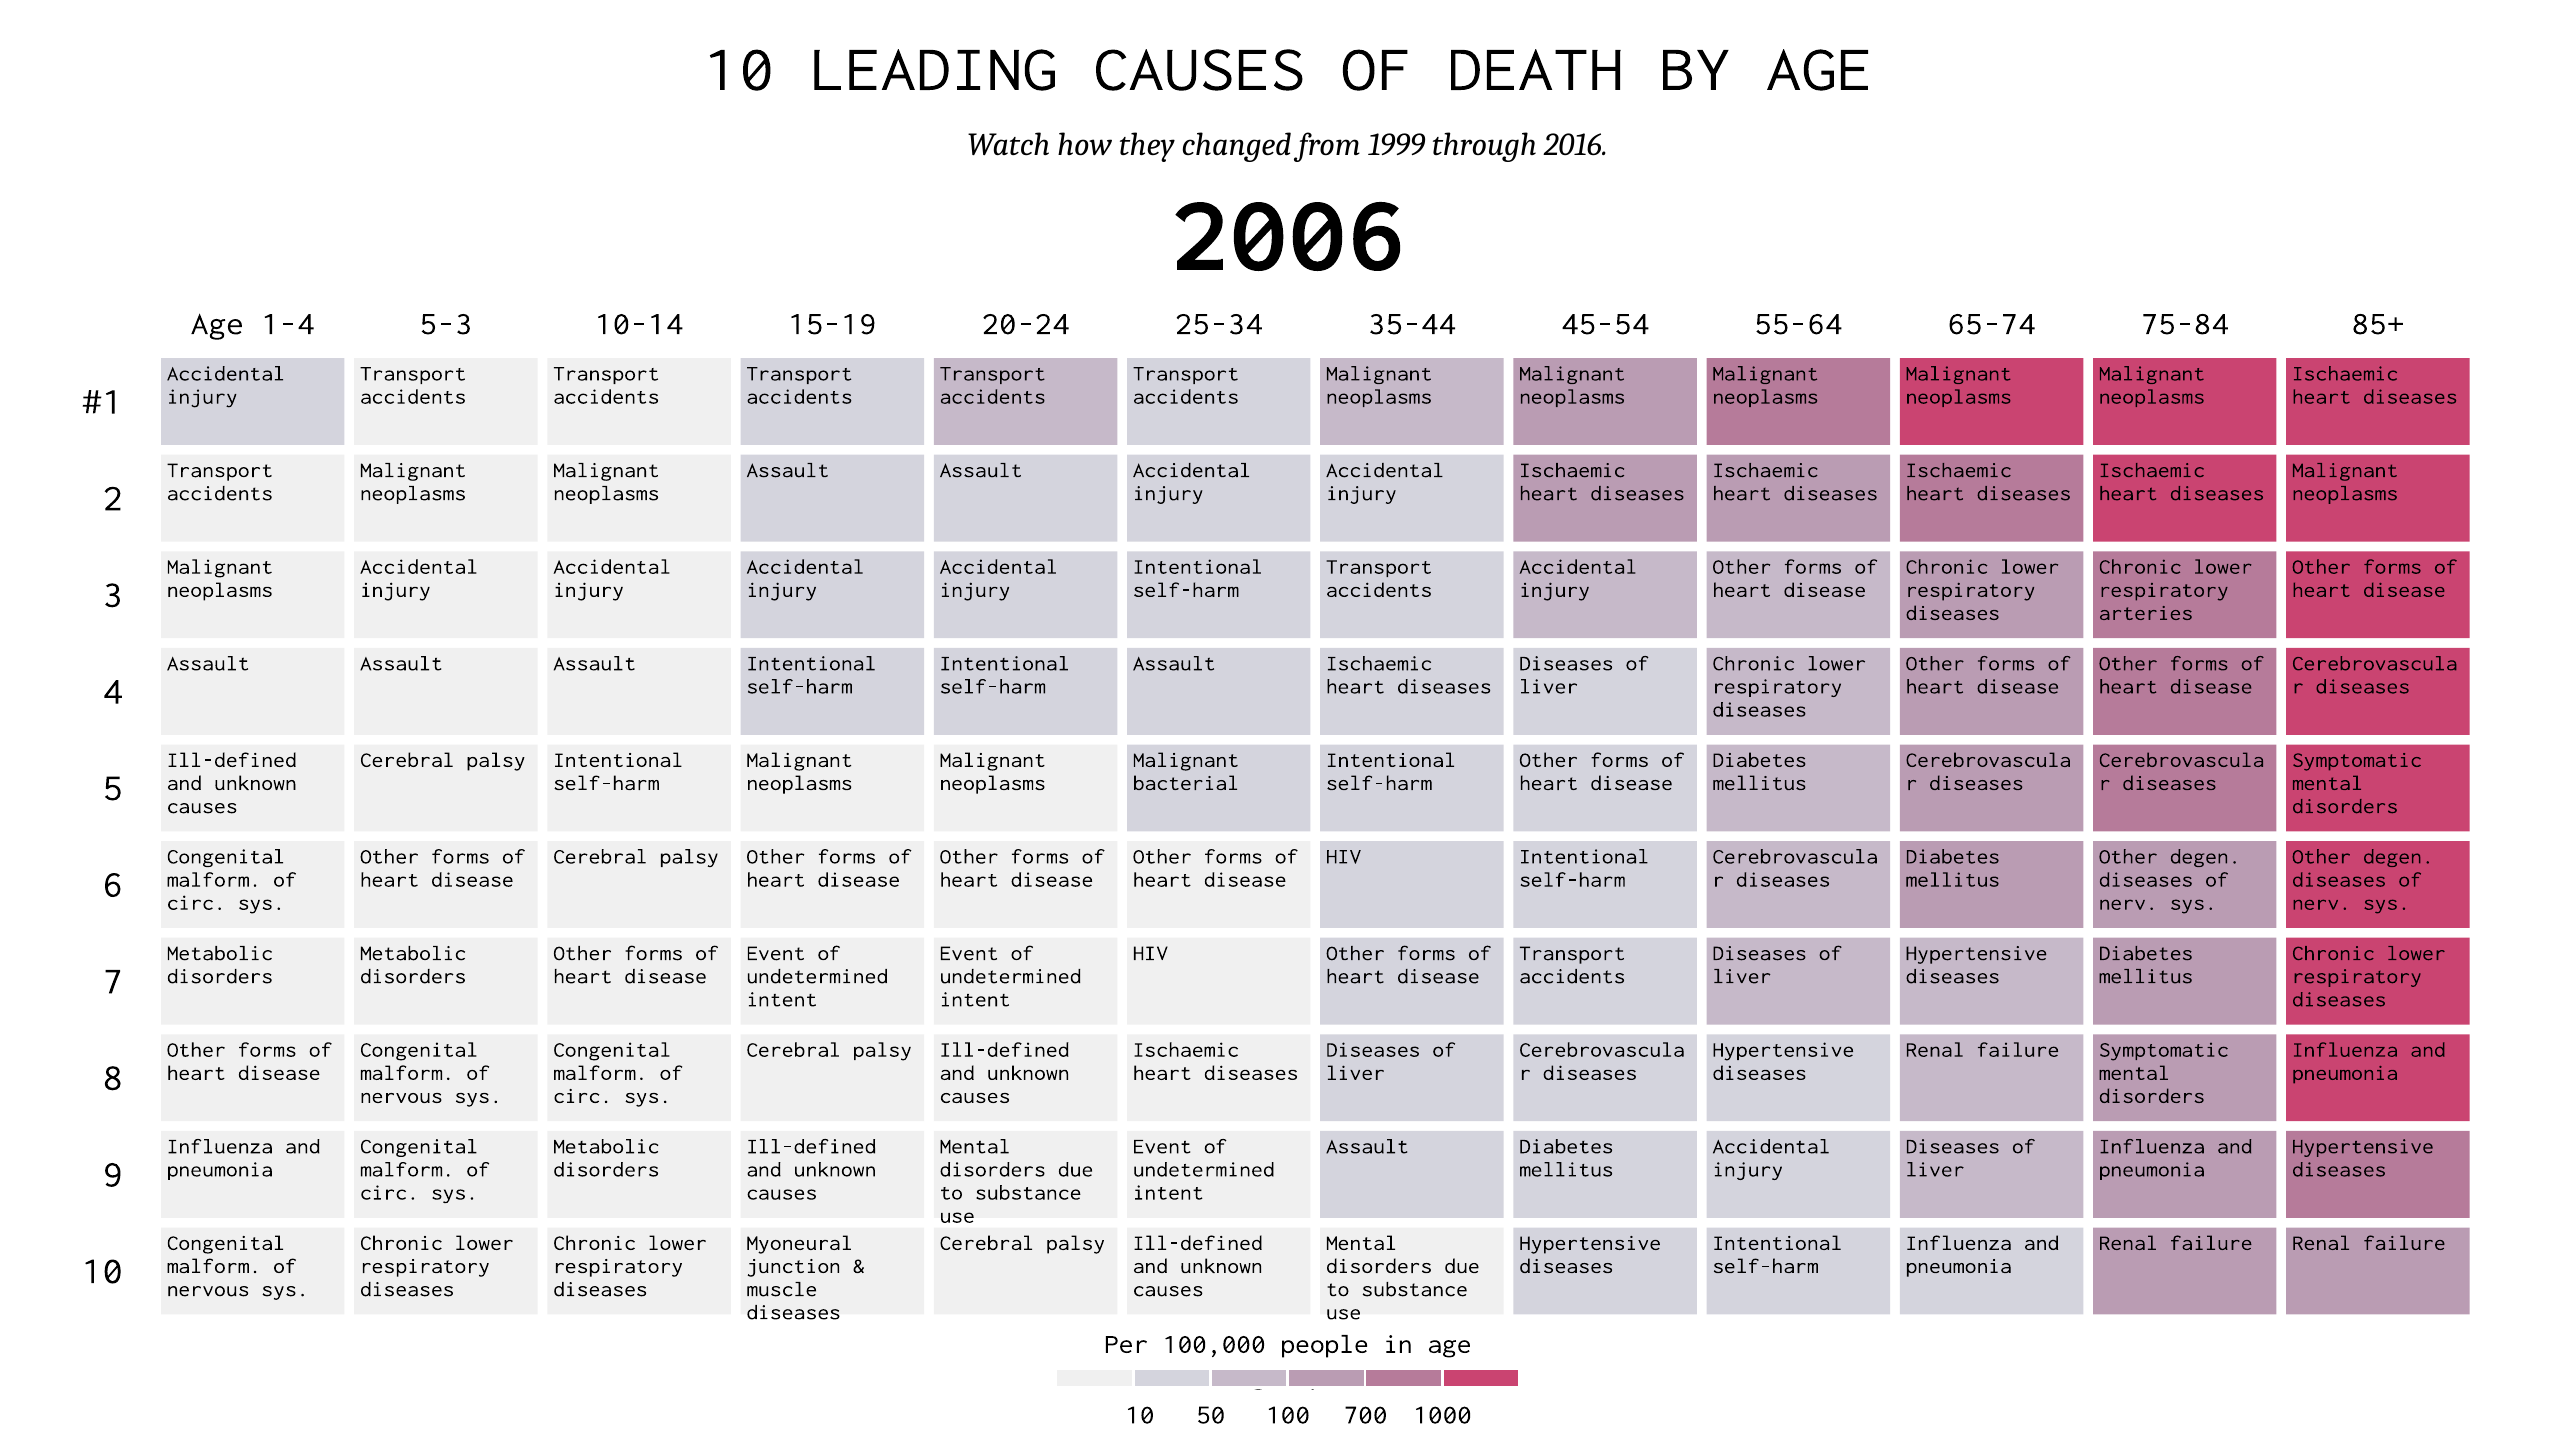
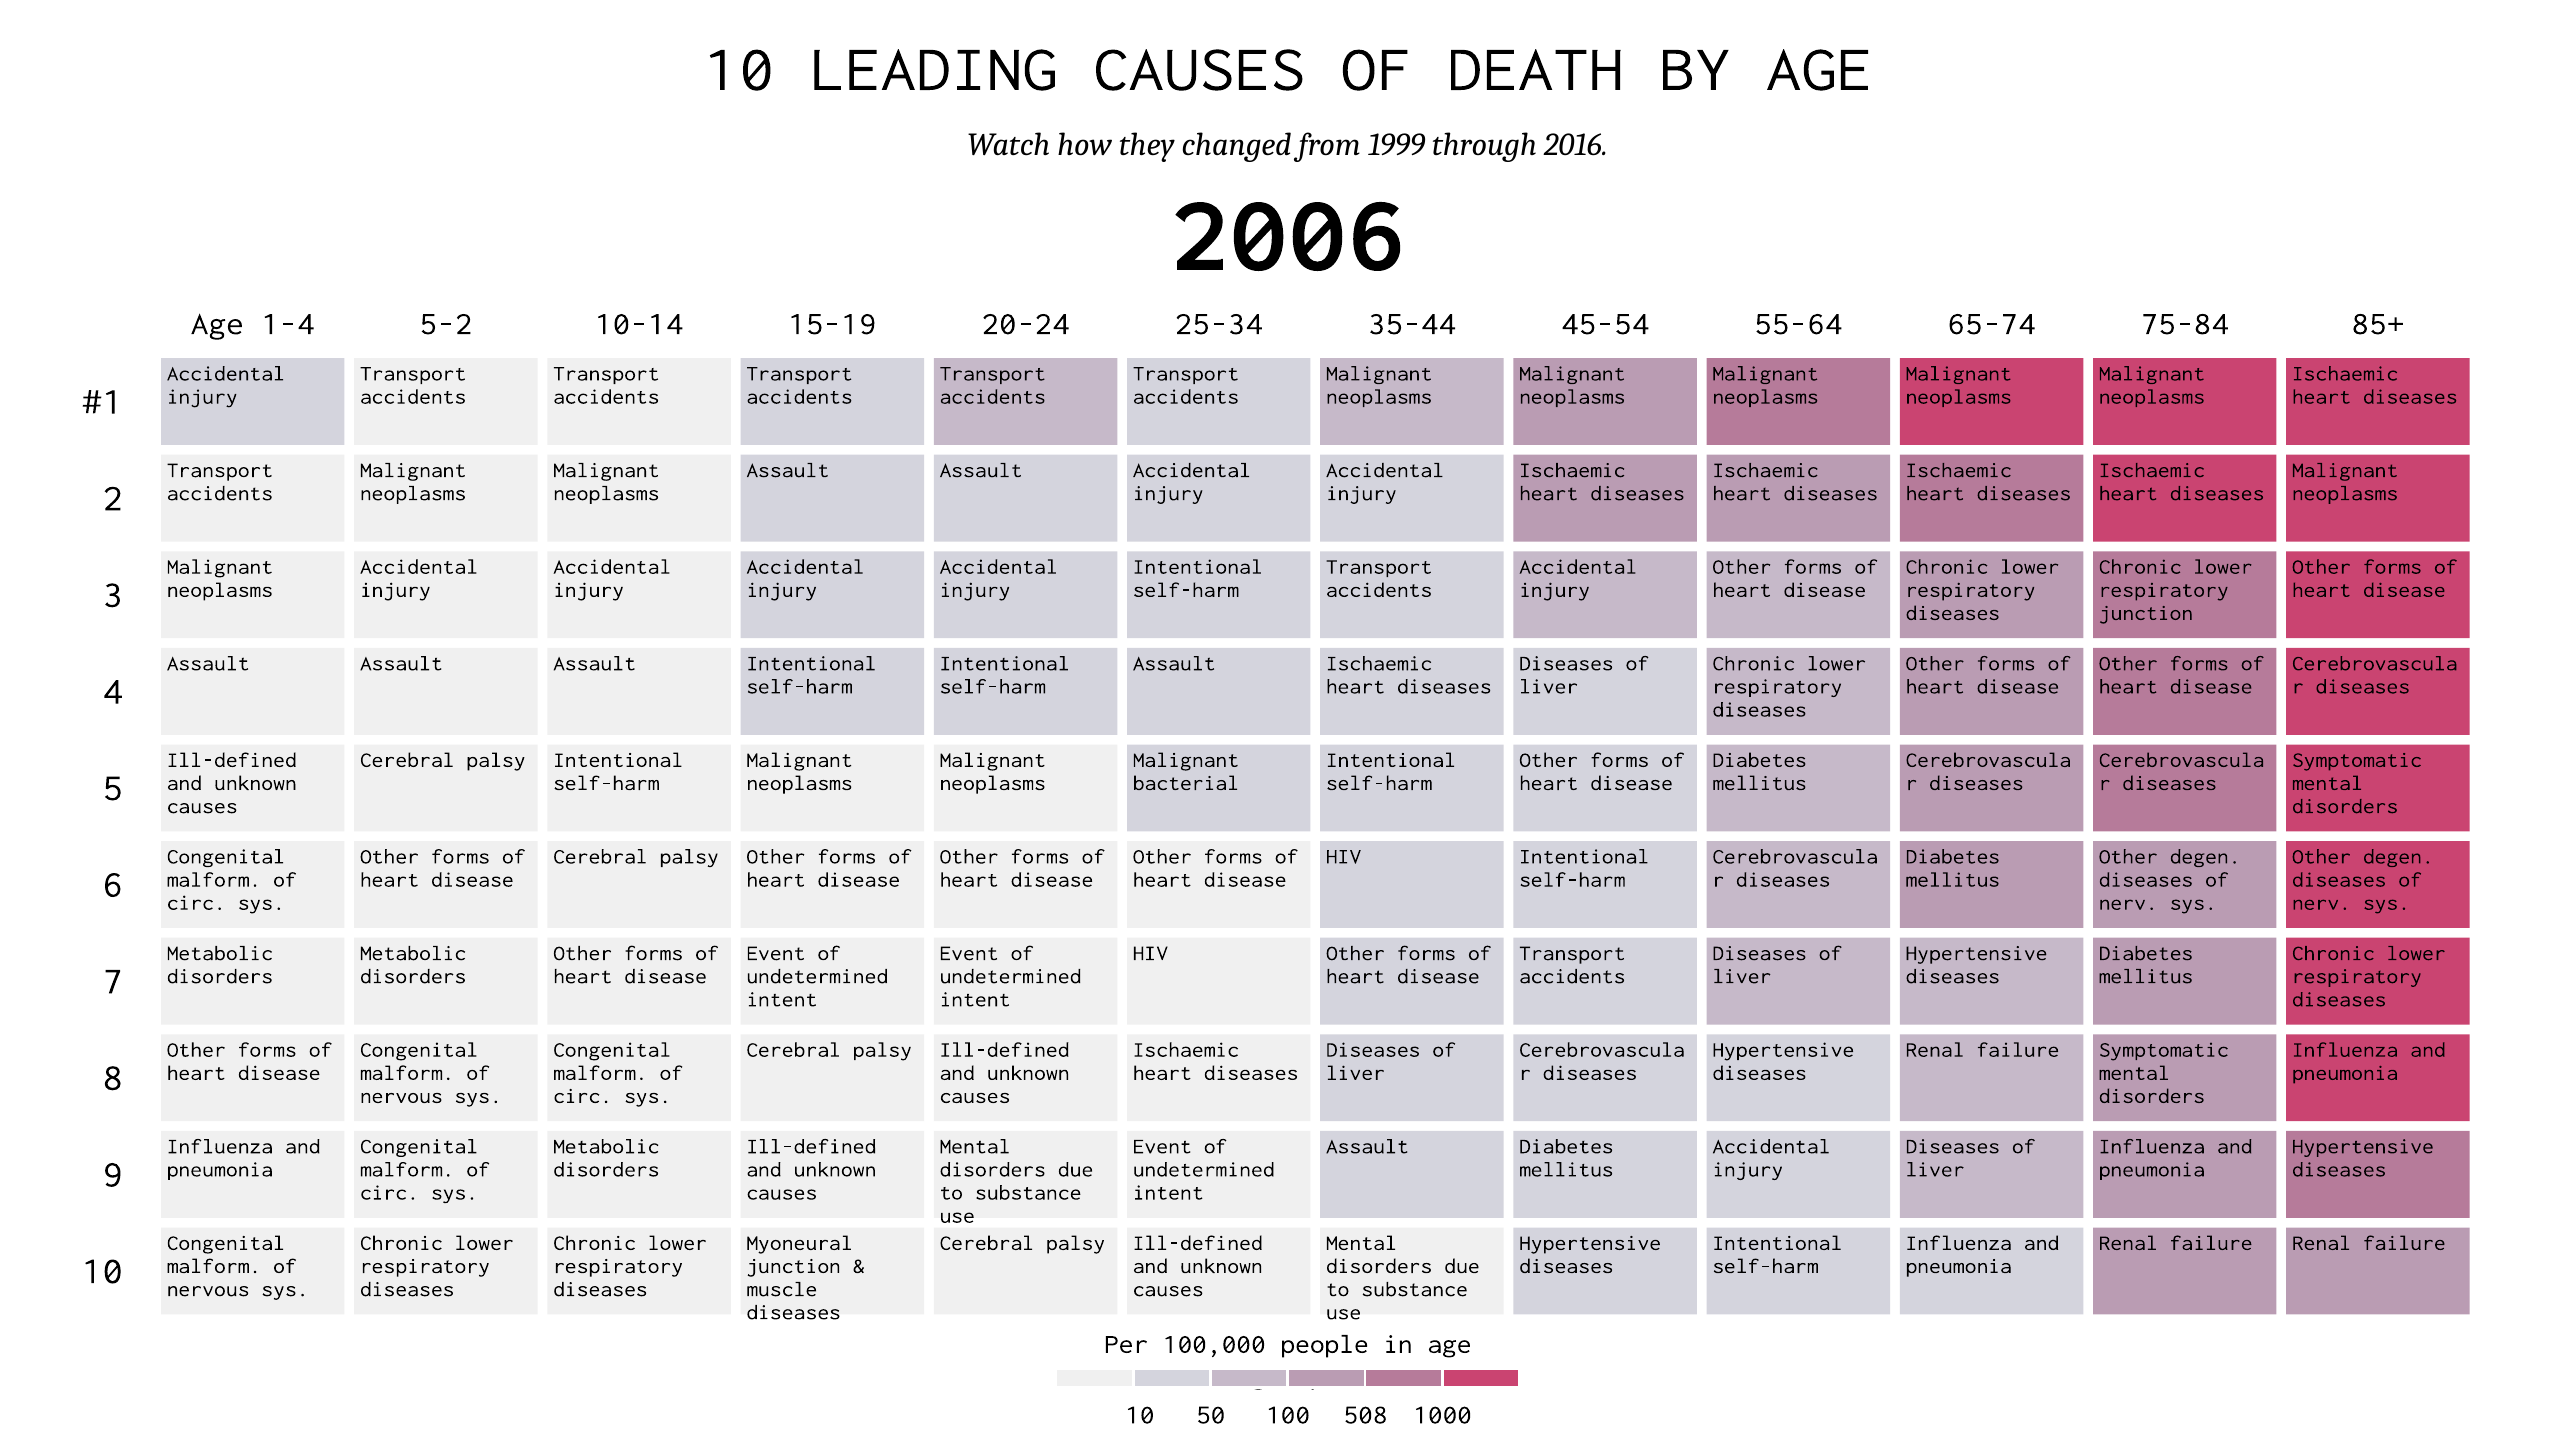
5-3: 5-3 -> 5-2
arteries at (2146, 613): arteries -> junction
700: 700 -> 508
